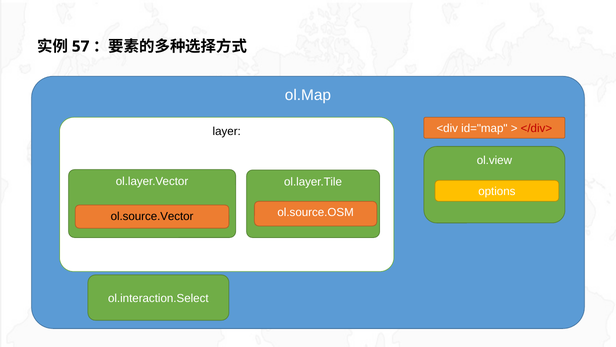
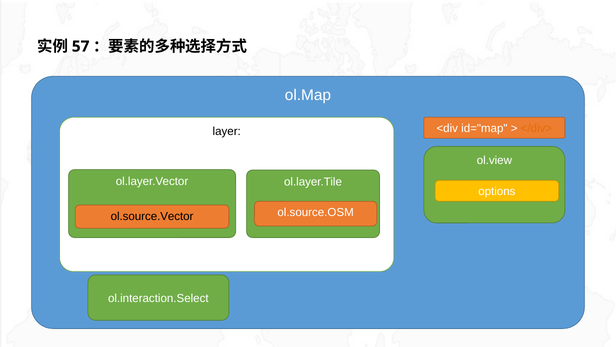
</div> colour: red -> orange
